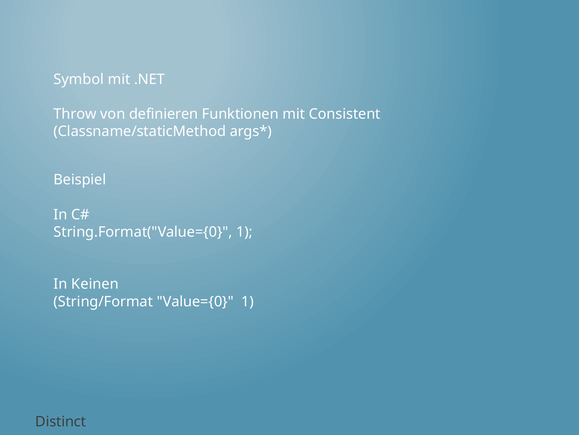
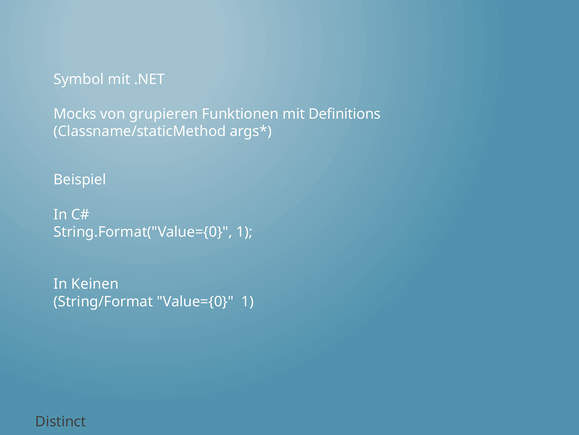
Throw: Throw -> Mocks
definieren: definieren -> grupieren
Consistent: Consistent -> Definitions
